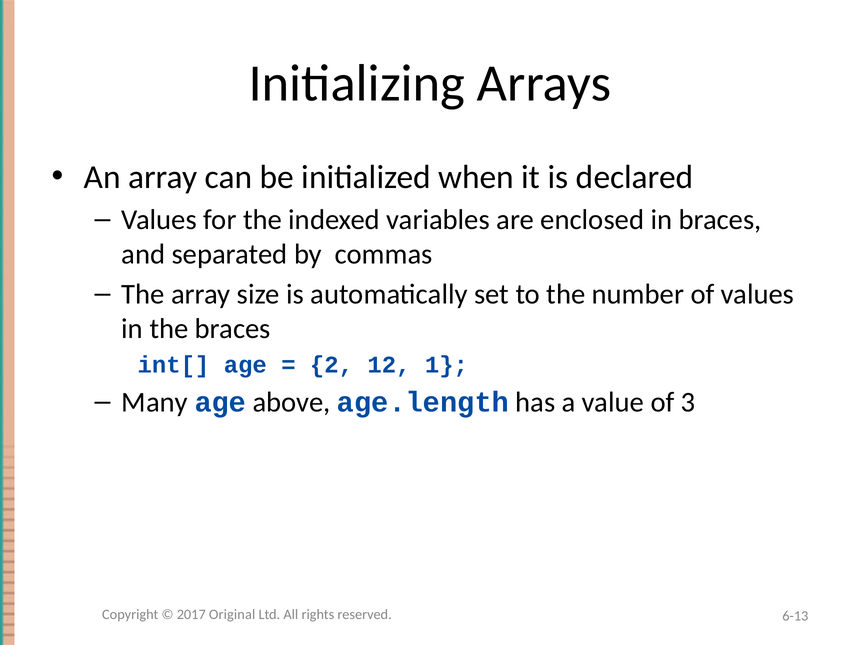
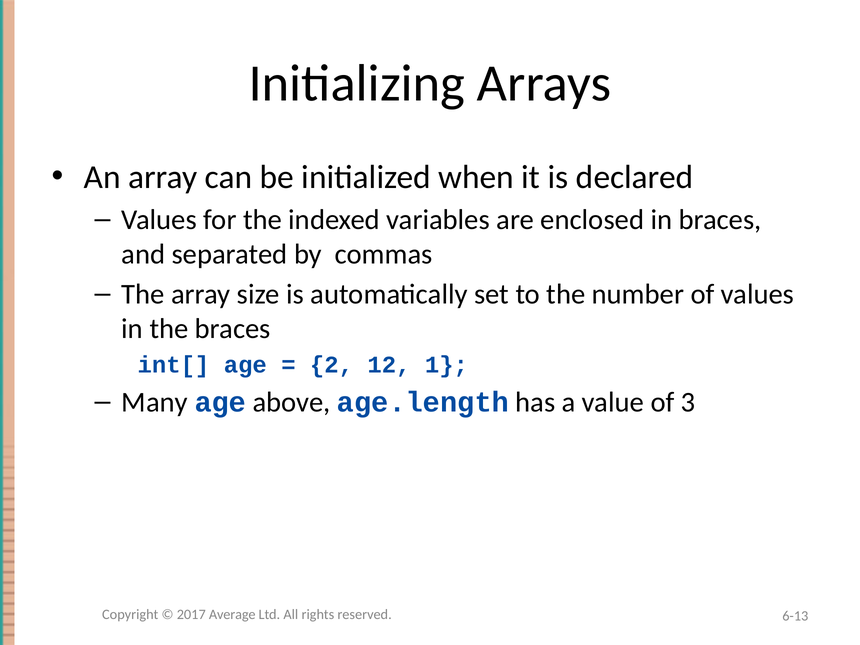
Original: Original -> Average
